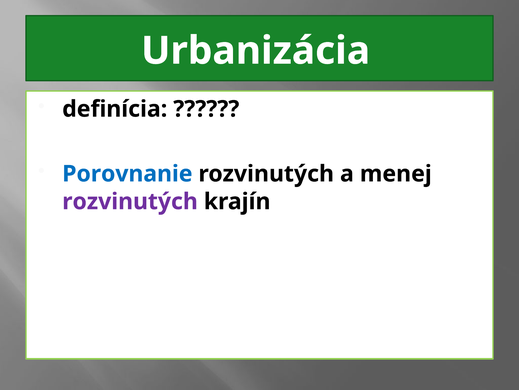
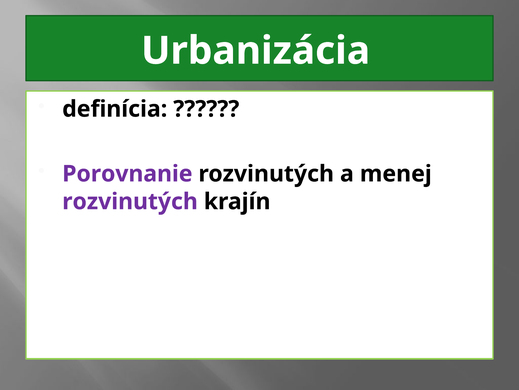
Porovnanie colour: blue -> purple
